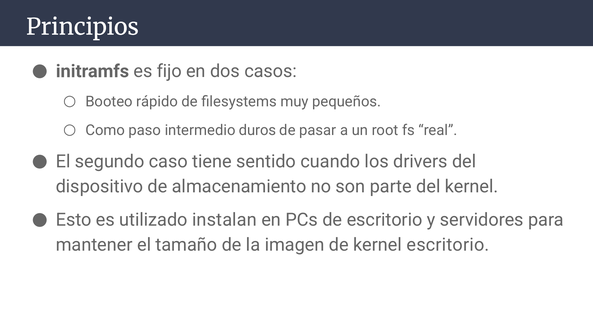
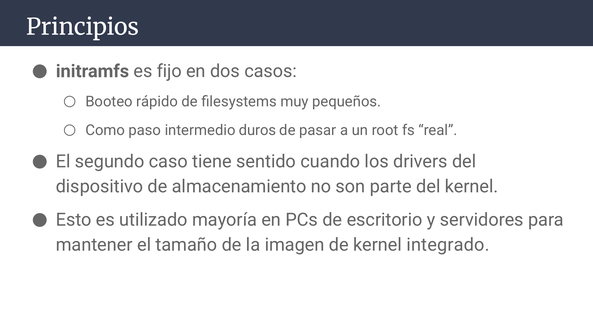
instalan: instalan -> mayoría
kernel escritorio: escritorio -> integrado
